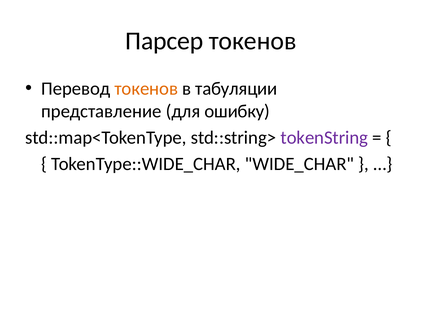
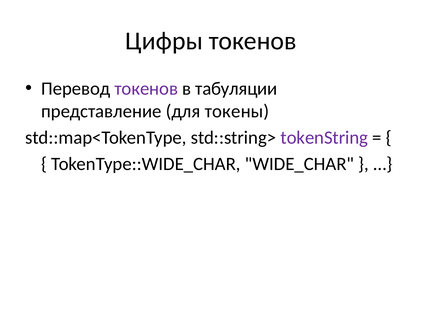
Парсер: Парсер -> Цифры
токенов at (146, 89) colour: orange -> purple
ошибку: ошибку -> токены
